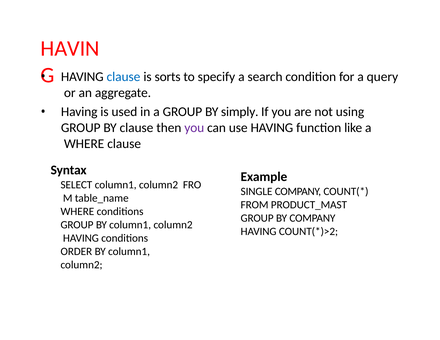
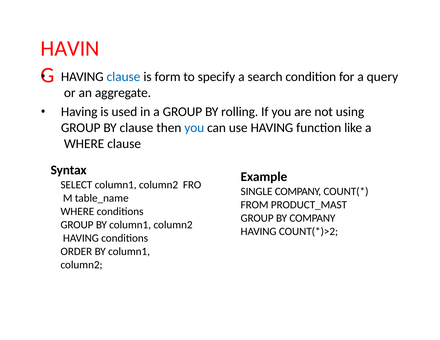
sorts: sorts -> form
simply: simply -> rolling
you at (194, 128) colour: purple -> blue
